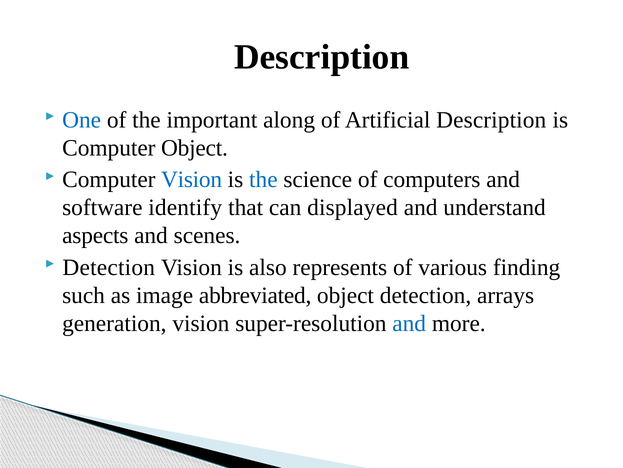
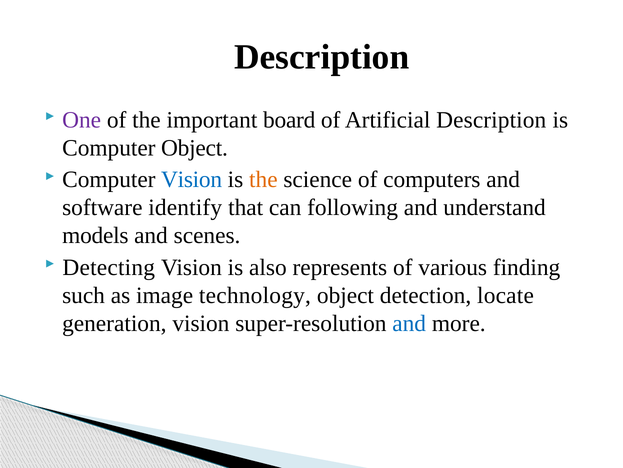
One colour: blue -> purple
along: along -> board
the at (263, 179) colour: blue -> orange
displayed: displayed -> following
aspects: aspects -> models
Detection at (109, 267): Detection -> Detecting
abbreviated: abbreviated -> technology
arrays: arrays -> locate
